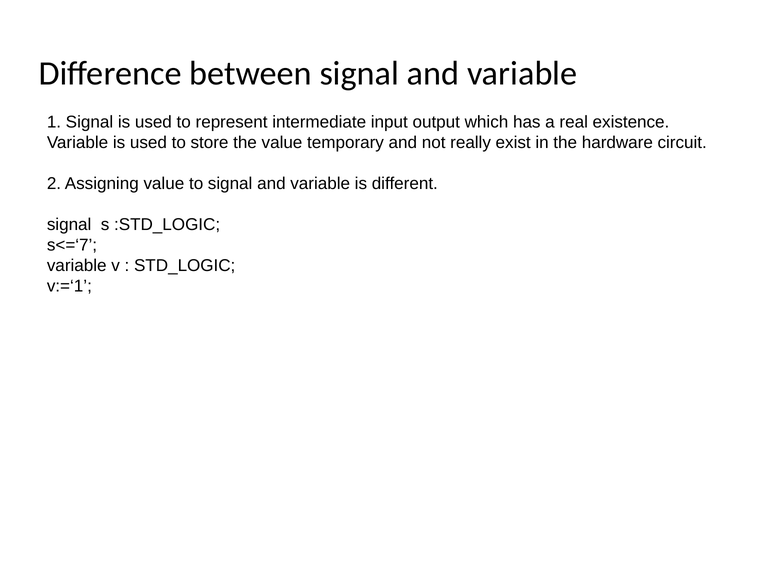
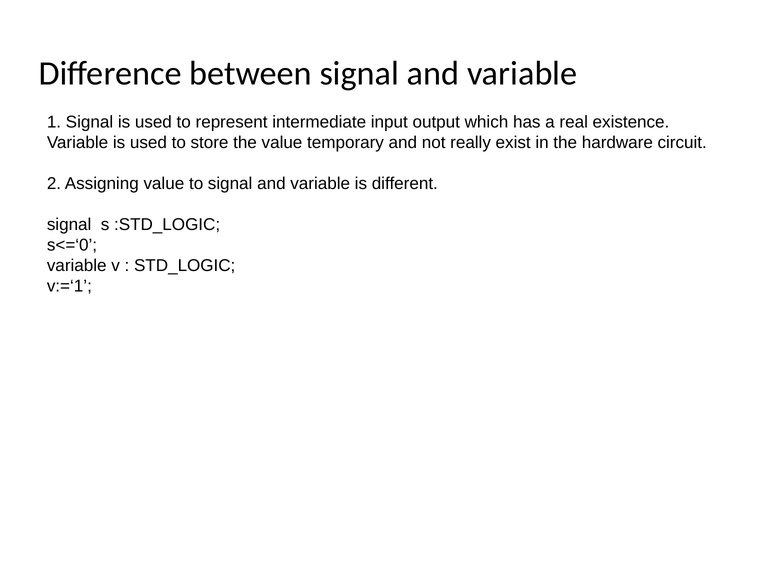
s<=‘7: s<=‘7 -> s<=‘0
